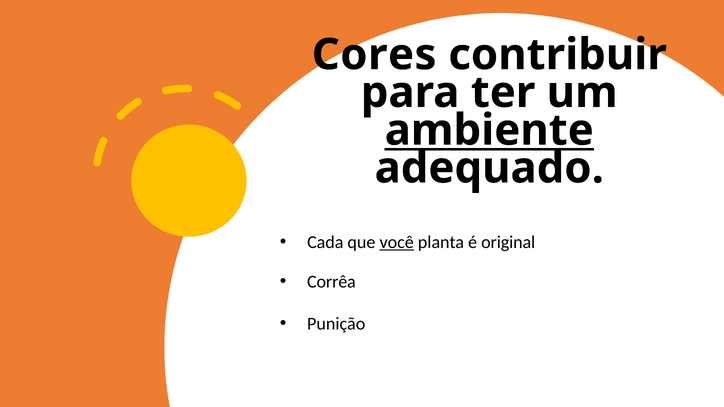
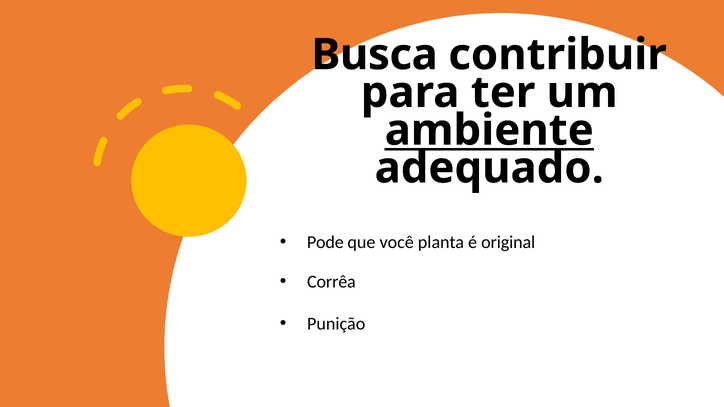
Cores: Cores -> Busca
Cada: Cada -> Pode
você underline: present -> none
